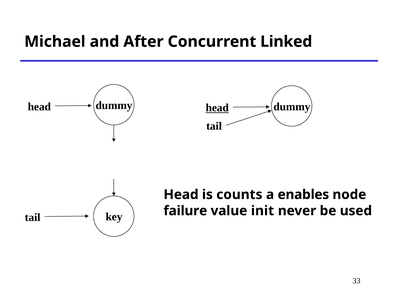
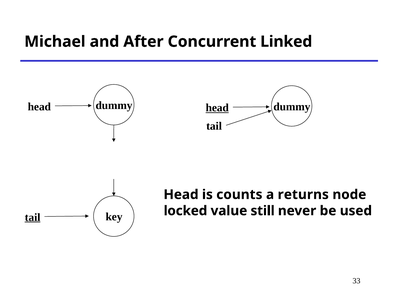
enables: enables -> returns
failure: failure -> locked
init: init -> still
tail at (33, 217) underline: none -> present
